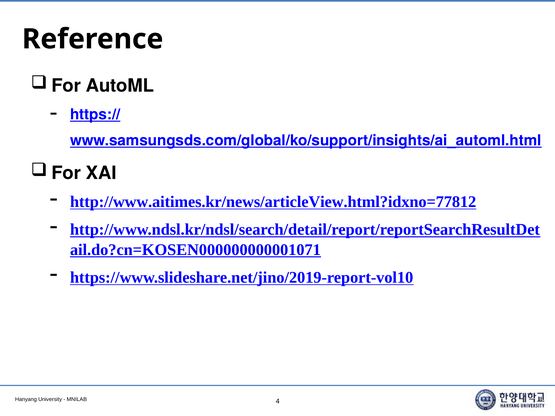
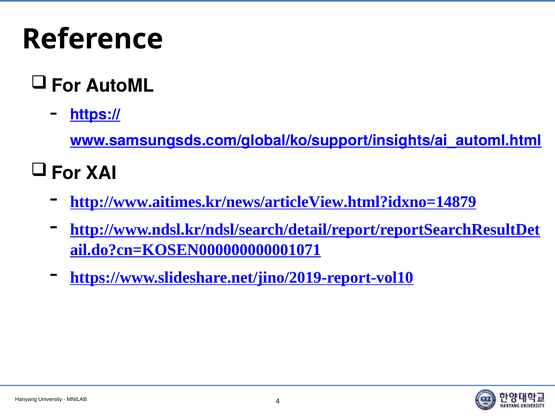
http://www.aitimes.kr/news/articleView.html?idxno=77812: http://www.aitimes.kr/news/articleView.html?idxno=77812 -> http://www.aitimes.kr/news/articleView.html?idxno=14879
